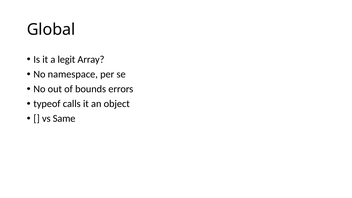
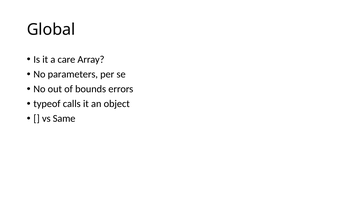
legit: legit -> care
namespace: namespace -> parameters
